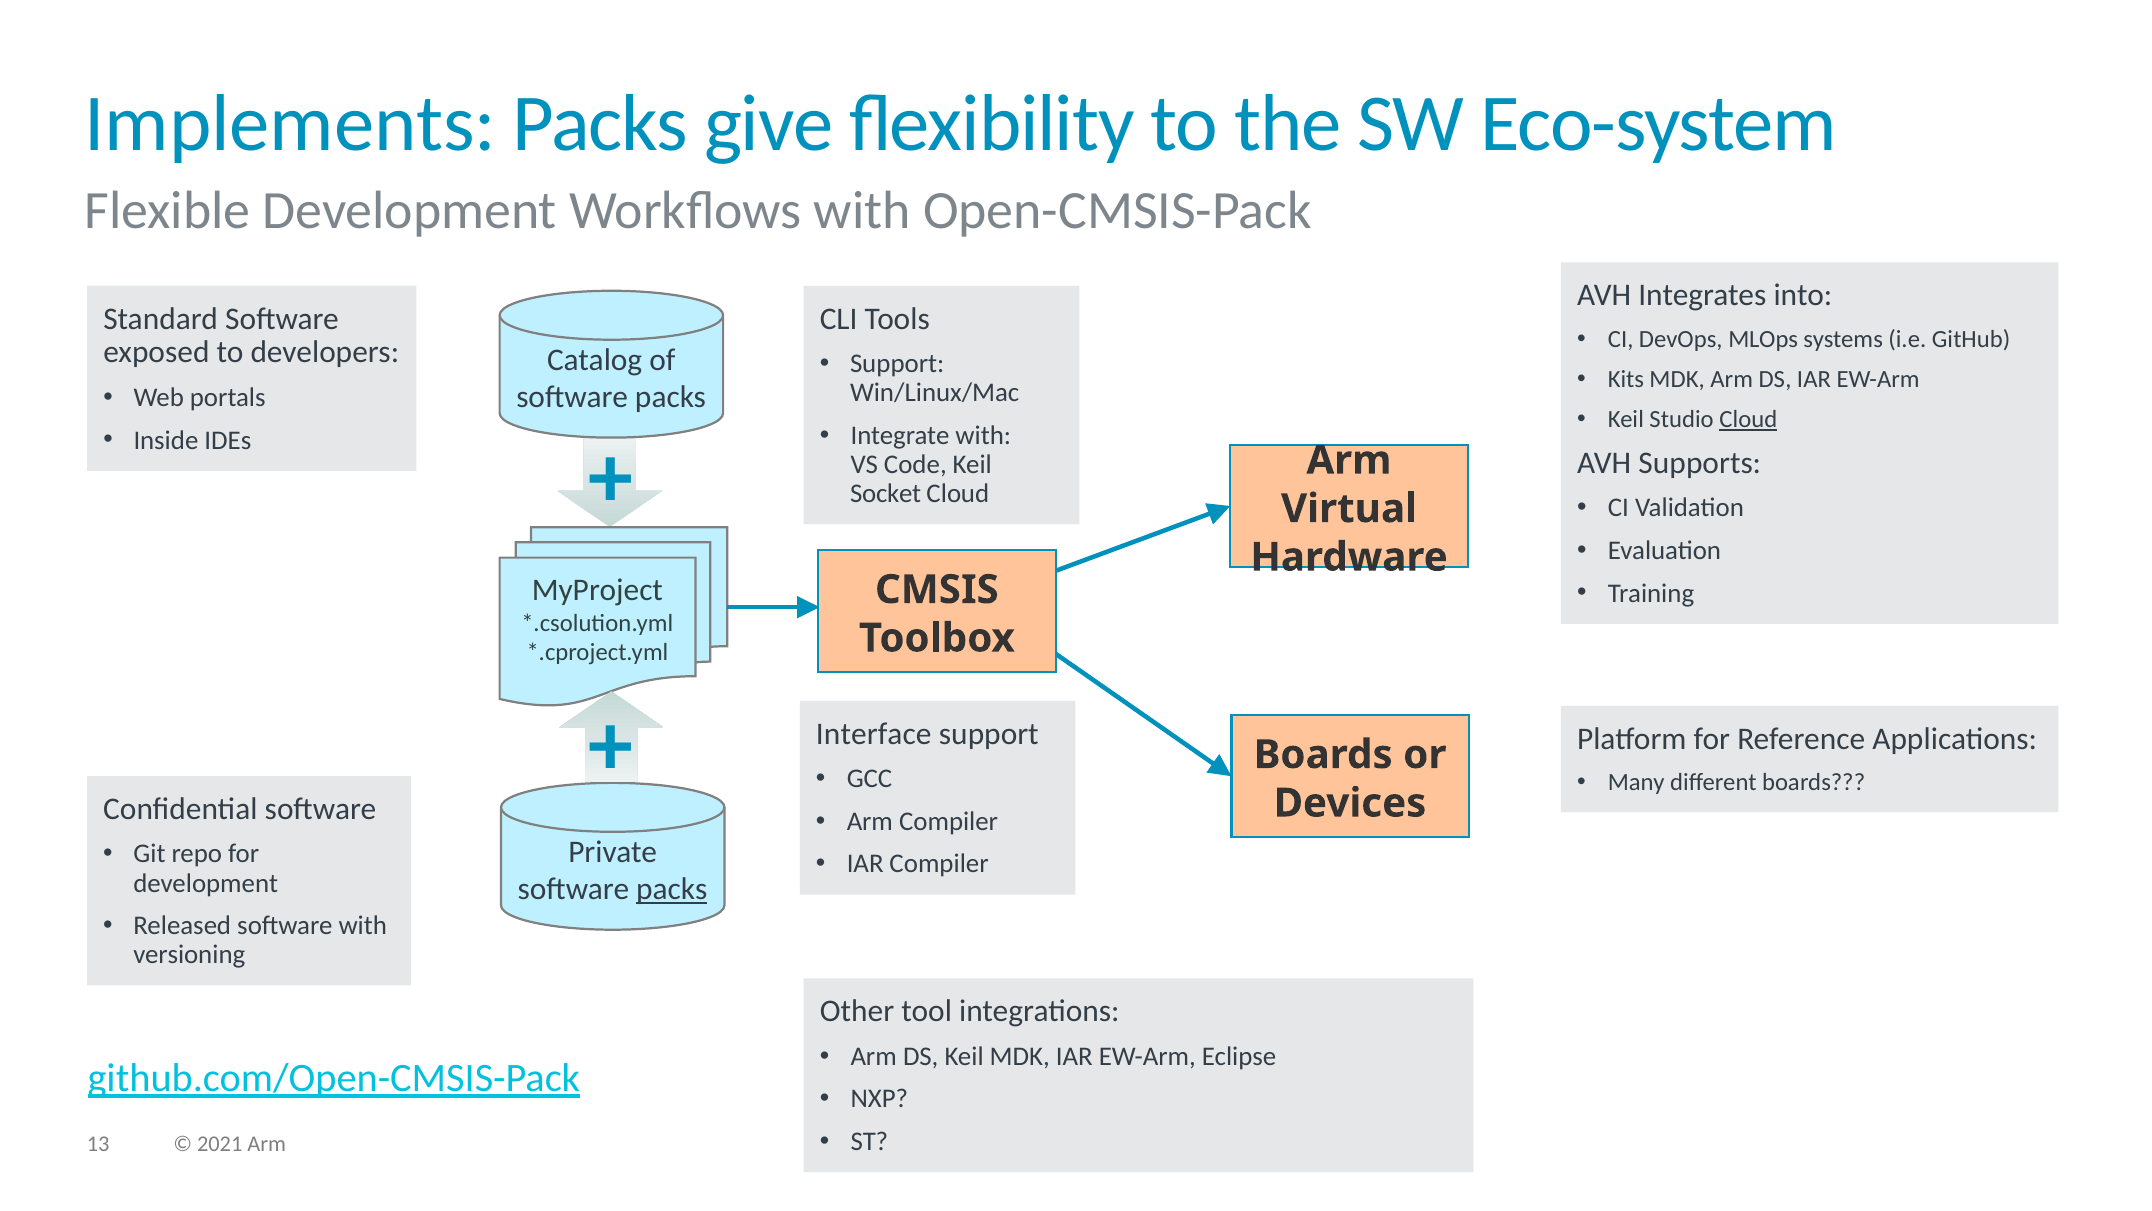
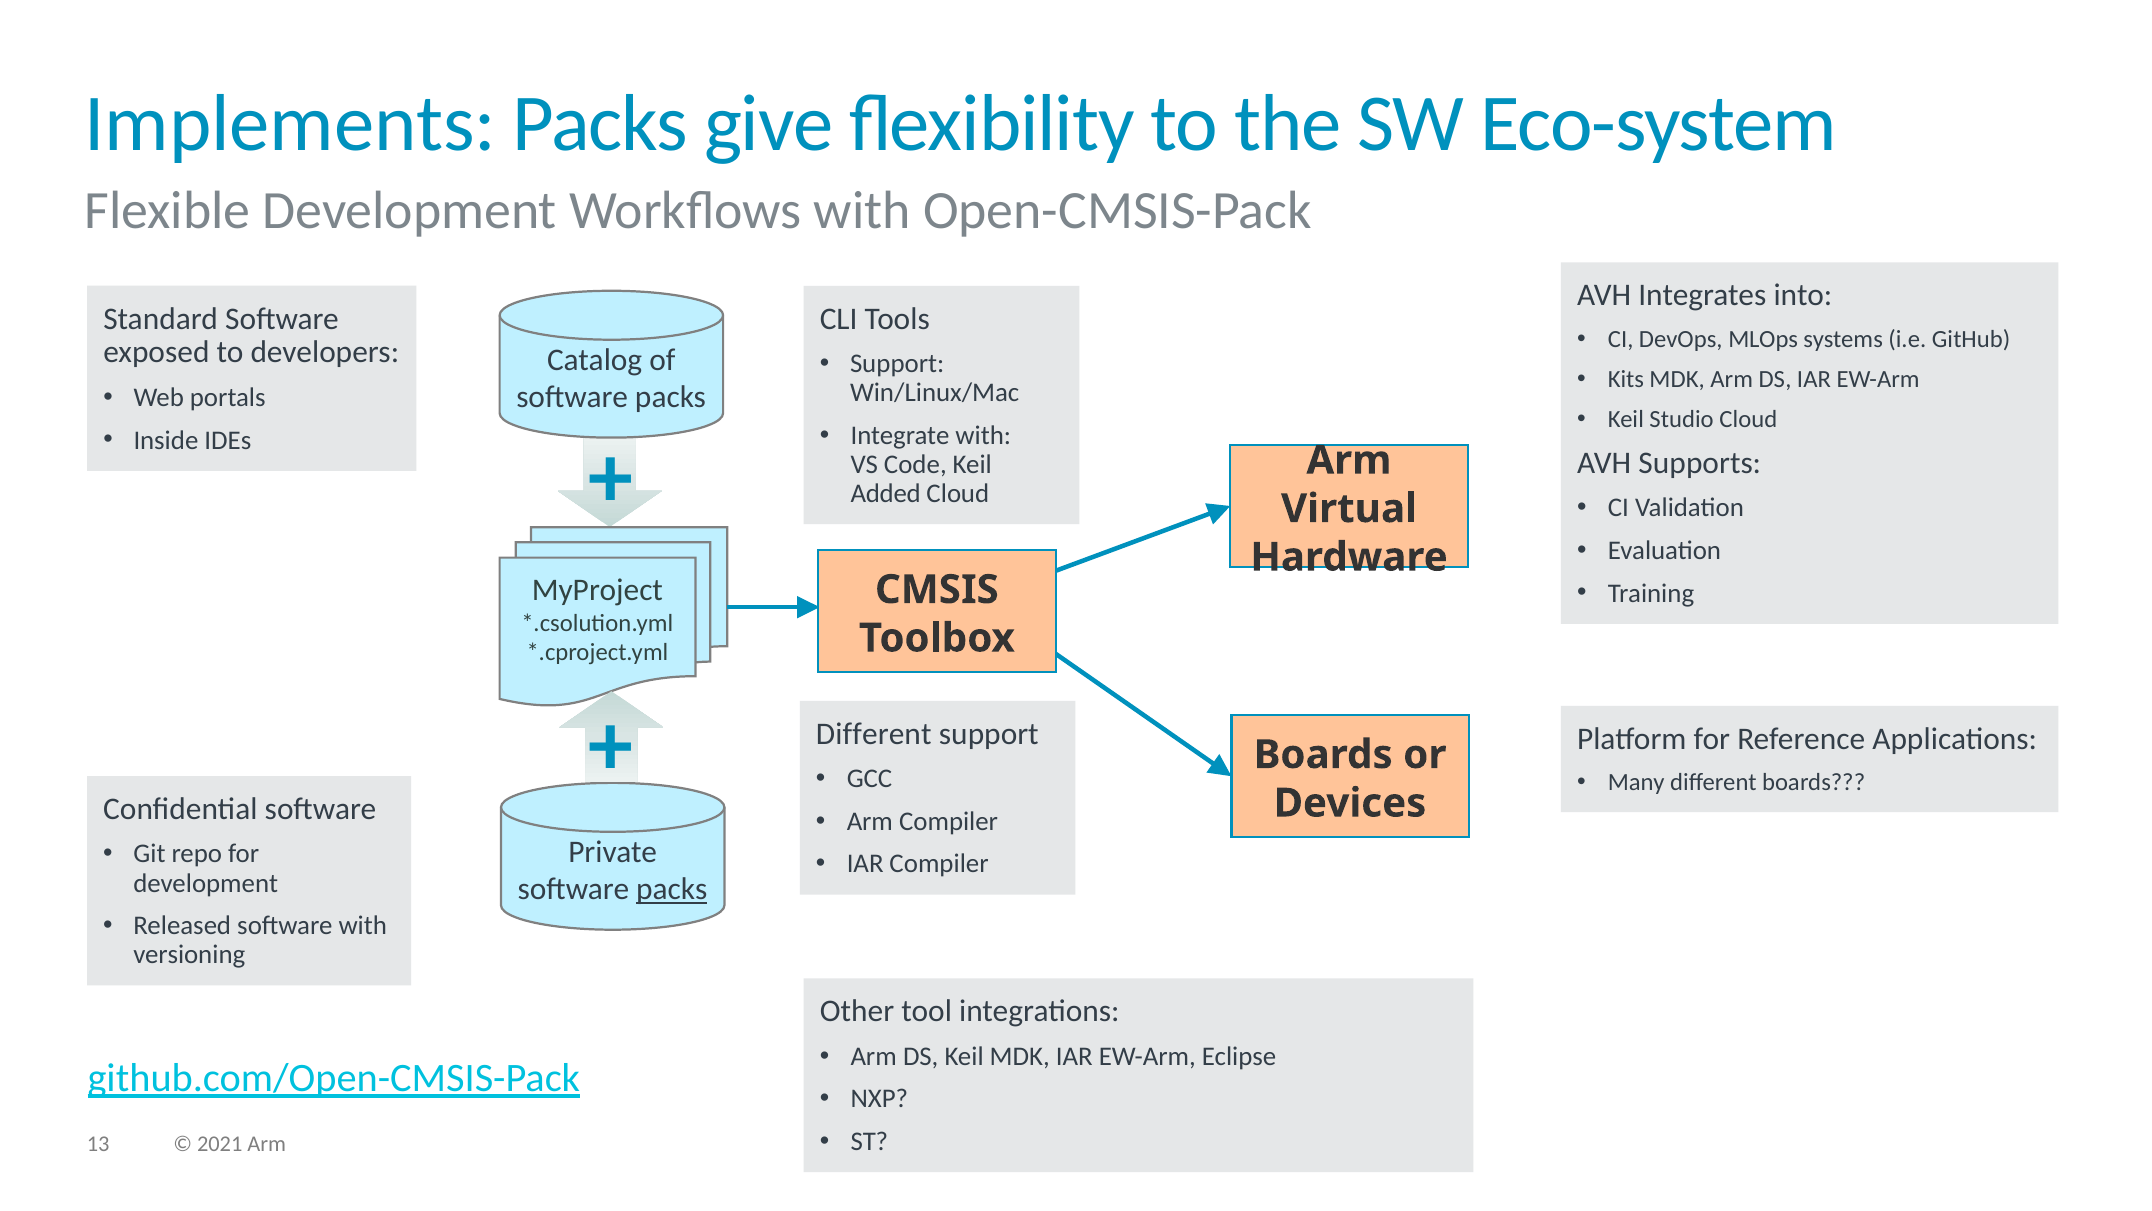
Cloud at (1748, 419) underline: present -> none
Socket: Socket -> Added
Interface at (874, 733): Interface -> Different
